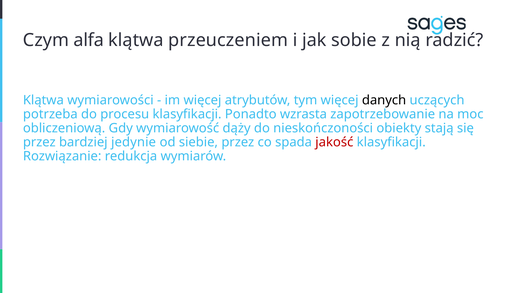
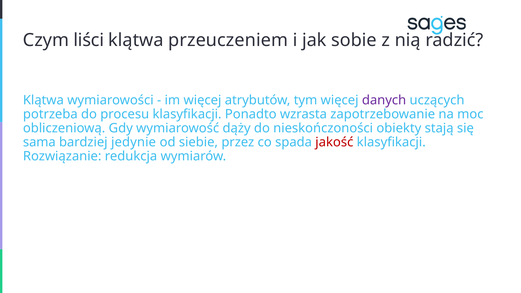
alfa: alfa -> liści
danych colour: black -> purple
przez at (39, 142): przez -> sama
